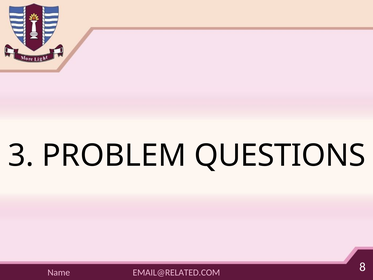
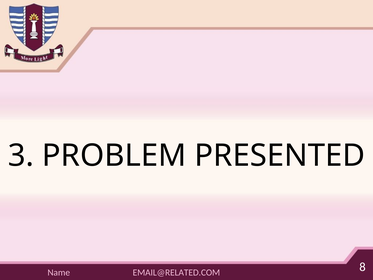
QUESTIONS: QUESTIONS -> PRESENTED
